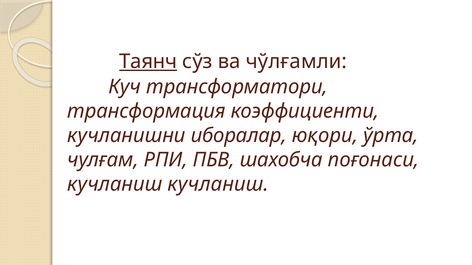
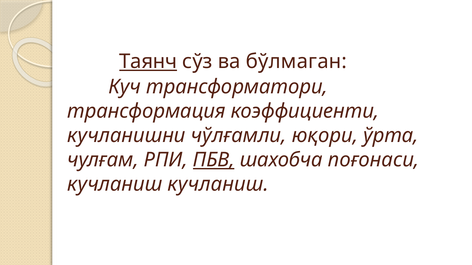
чўлғамли: чўлғамли -> бўлмаган
иборалар: иборалар -> чўлғамли
ПБВ underline: none -> present
